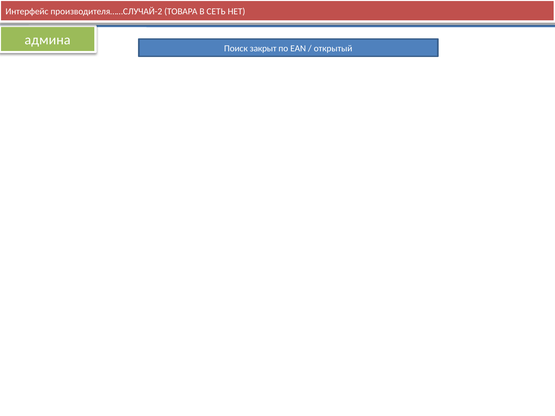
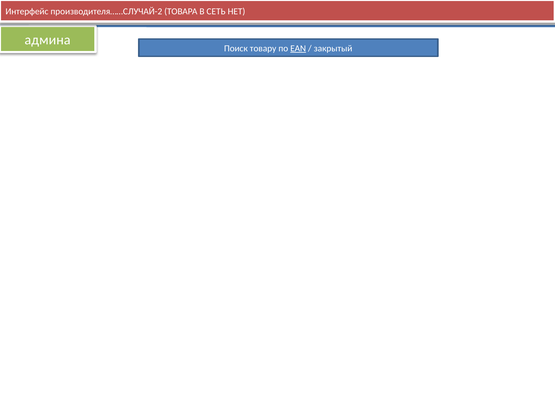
закрыт: закрыт -> товару
EAN underline: none -> present
открытый: открытый -> закрытый
